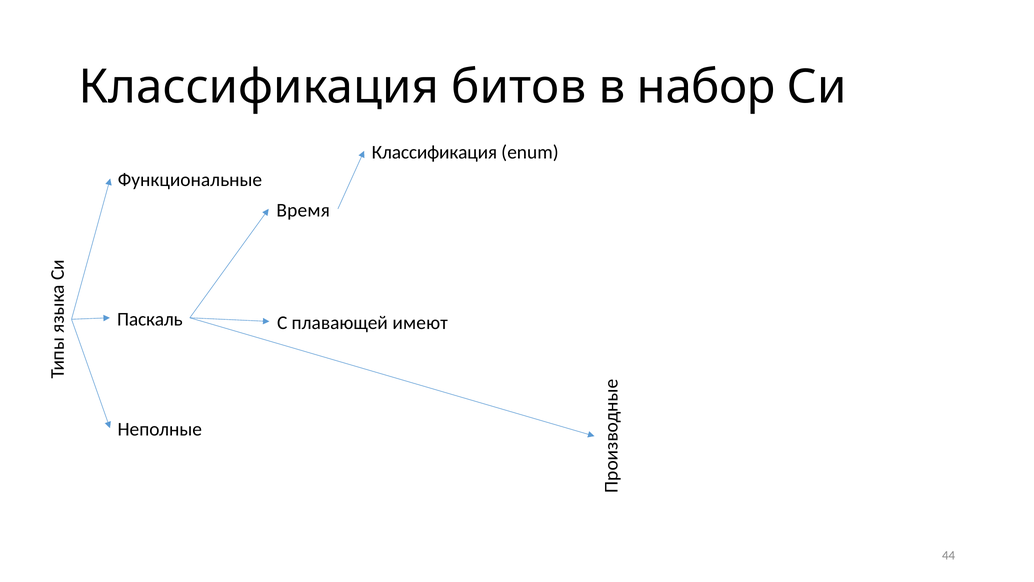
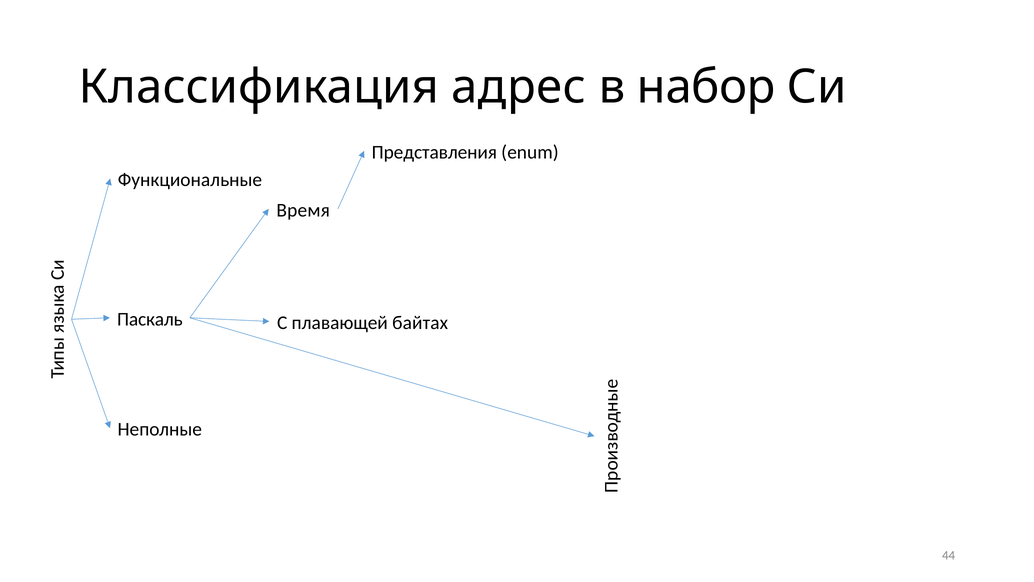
битов: битов -> адрес
Классификация at (434, 152): Классификация -> Представления
имеют: имеют -> байтах
